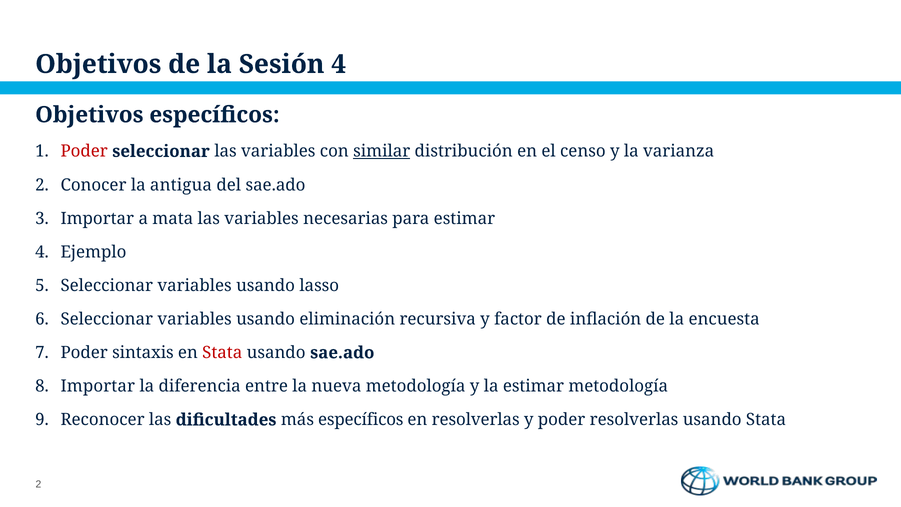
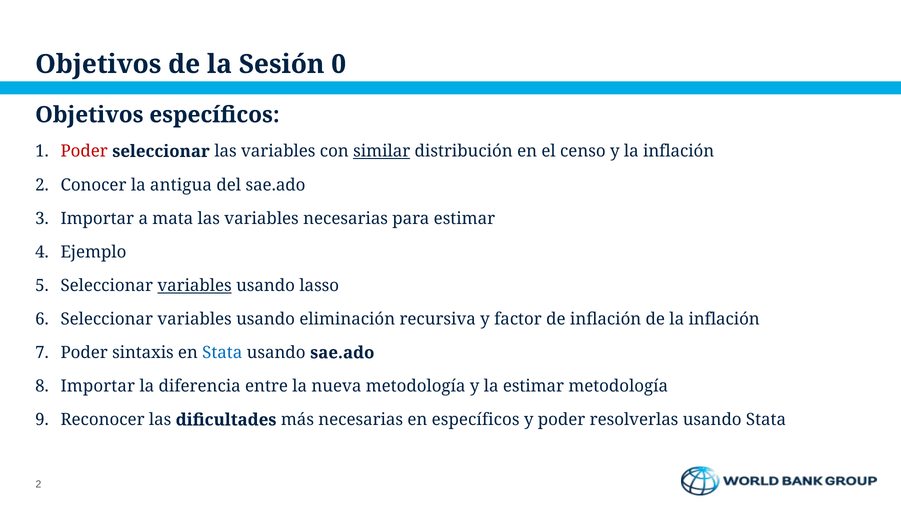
Sesión 4: 4 -> 0
y la varianza: varianza -> inflación
variables at (195, 286) underline: none -> present
de la encuesta: encuesta -> inflación
Stata at (222, 353) colour: red -> blue
más específicos: específicos -> necesarias
en resolverlas: resolverlas -> específicos
